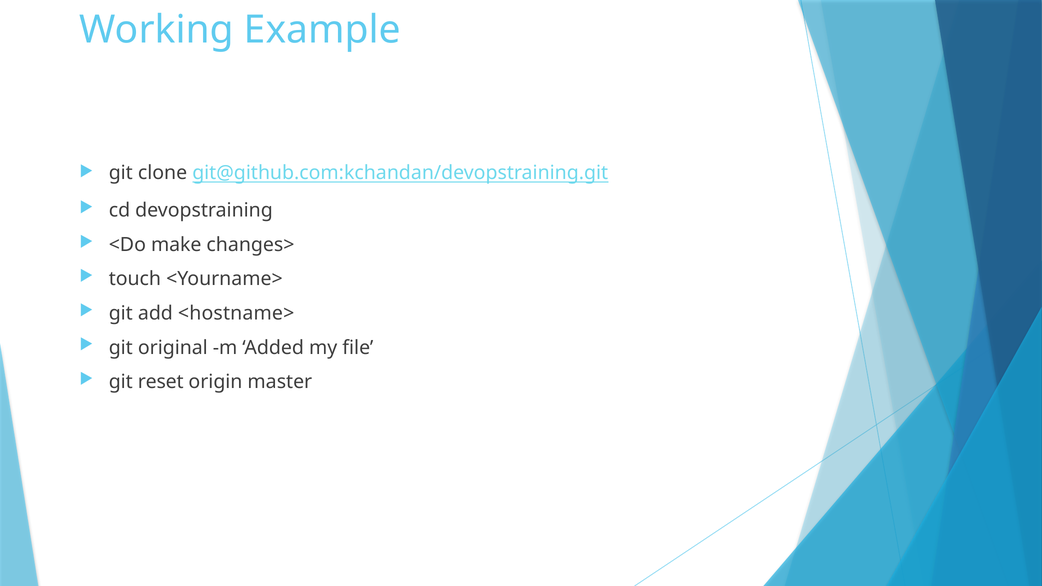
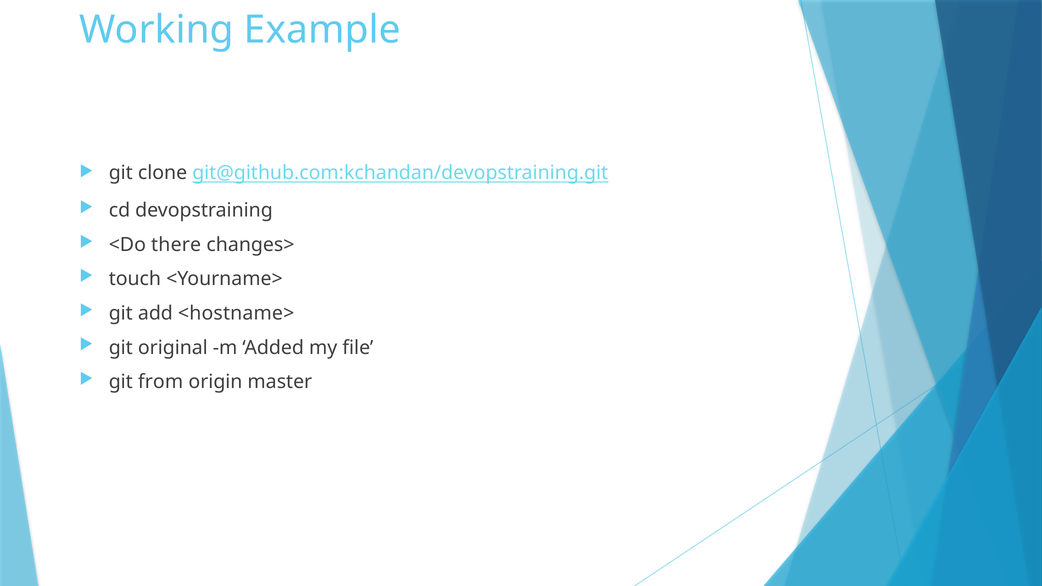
make: make -> there
reset: reset -> from
